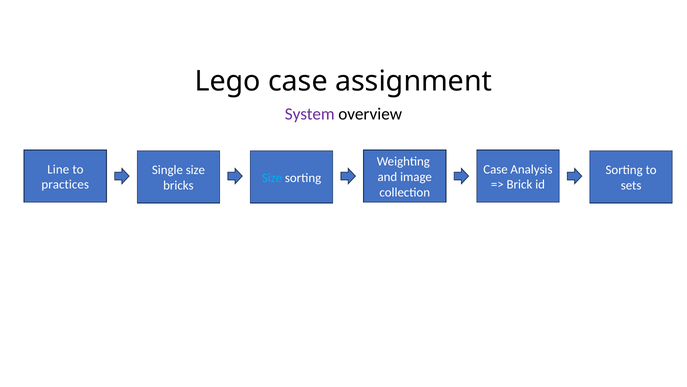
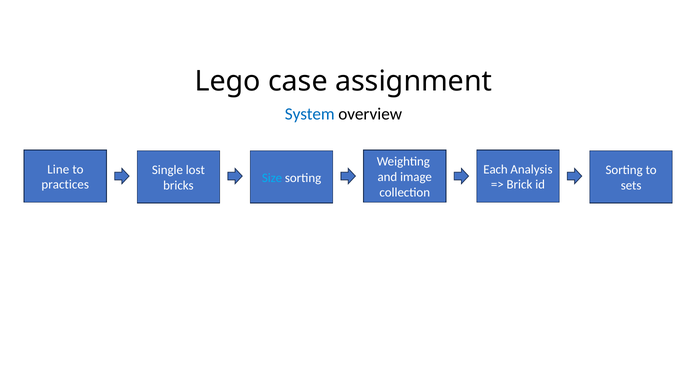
System colour: purple -> blue
Case at (495, 169): Case -> Each
Single size: size -> lost
